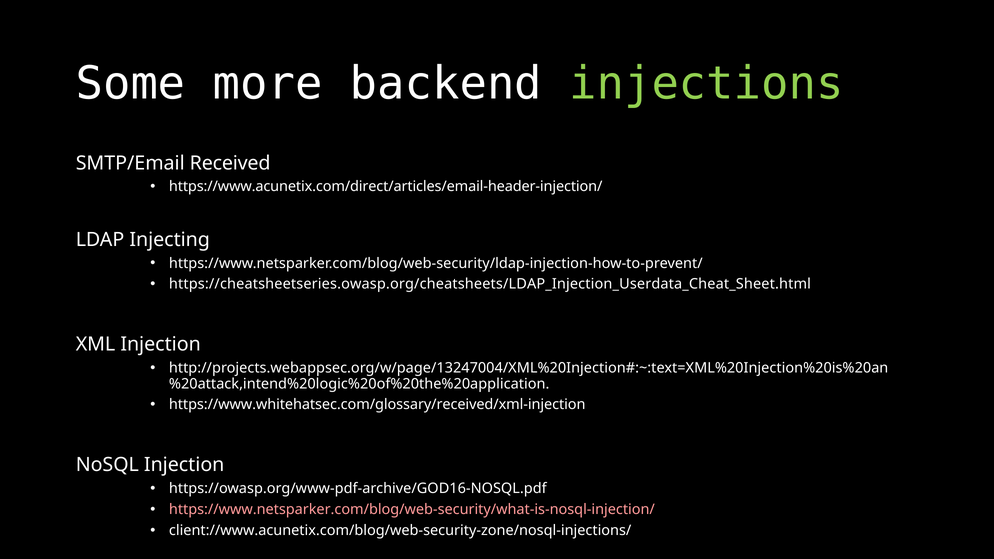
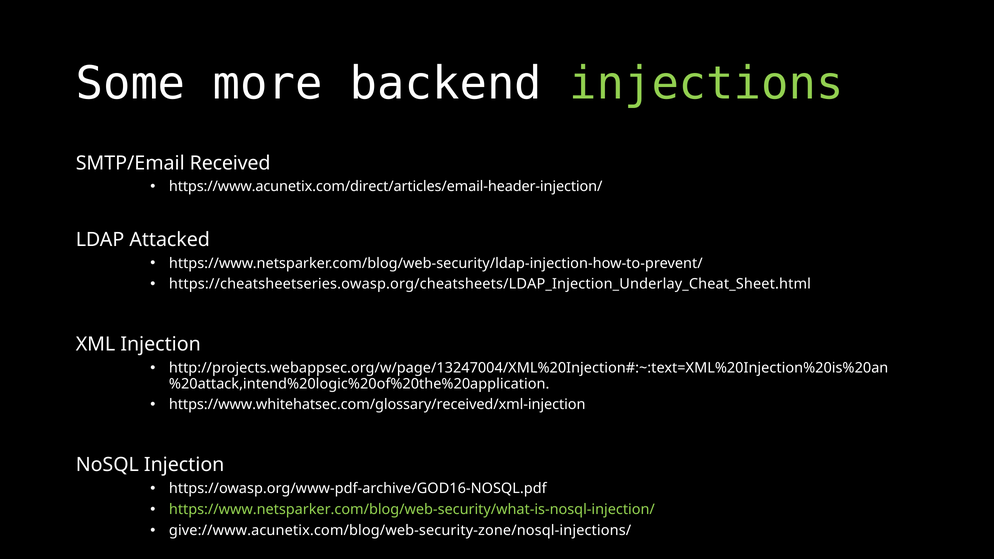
Injecting: Injecting -> Attacked
https://cheatsheetseries.owasp.org/cheatsheets/LDAP_Injection_Userdata_Cheat_Sheet.html: https://cheatsheetseries.owasp.org/cheatsheets/LDAP_Injection_Userdata_Cheat_Sheet.html -> https://cheatsheetseries.owasp.org/cheatsheets/LDAP_Injection_Underlay_Cheat_Sheet.html
https://www.netsparker.com/blog/web-security/what-is-nosql-injection/ colour: pink -> light green
client://www.acunetix.com/blog/web-security-zone/nosql-injections/: client://www.acunetix.com/blog/web-security-zone/nosql-injections/ -> give://www.acunetix.com/blog/web-security-zone/nosql-injections/
